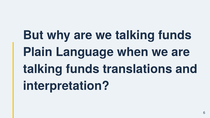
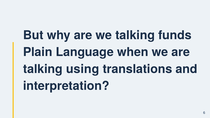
funds at (83, 69): funds -> using
